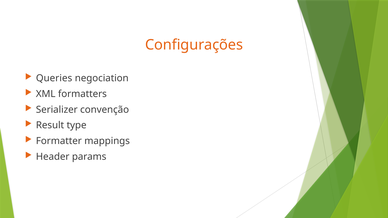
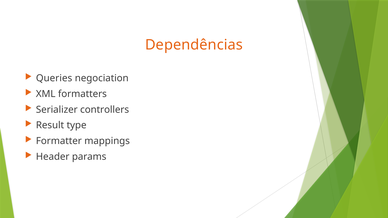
Configurações: Configurações -> Dependências
convenção: convenção -> controllers
